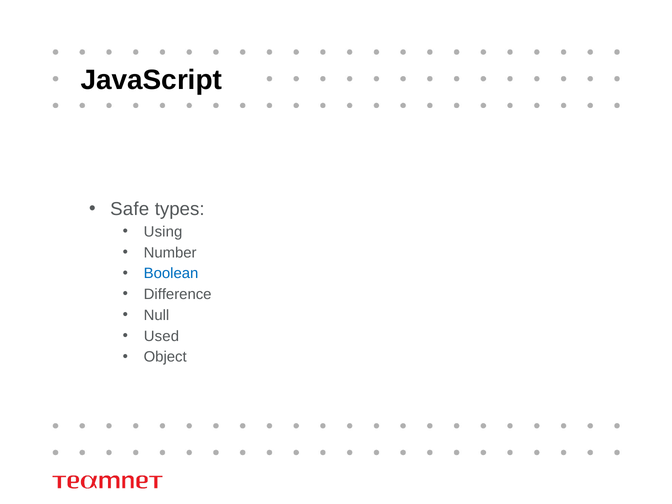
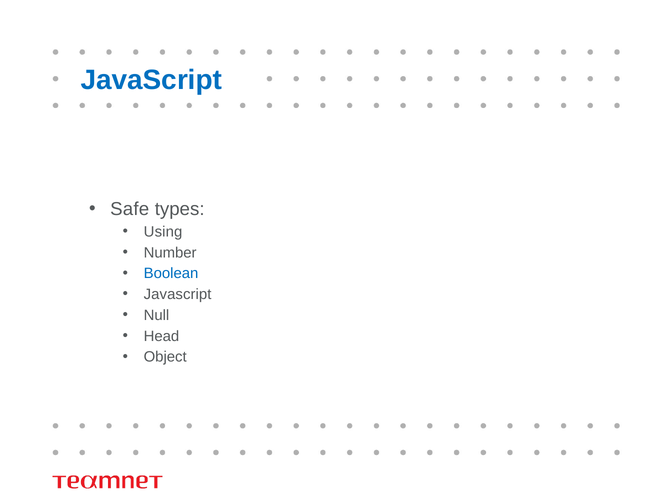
JavaScript at (151, 80) colour: black -> blue
Difference at (178, 294): Difference -> Javascript
Used: Used -> Head
